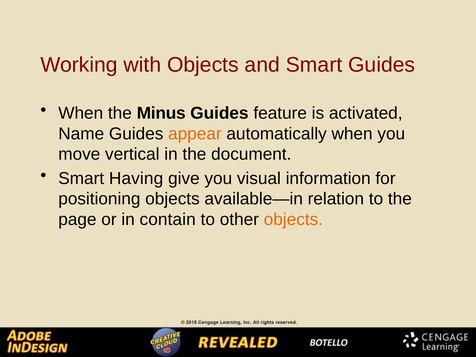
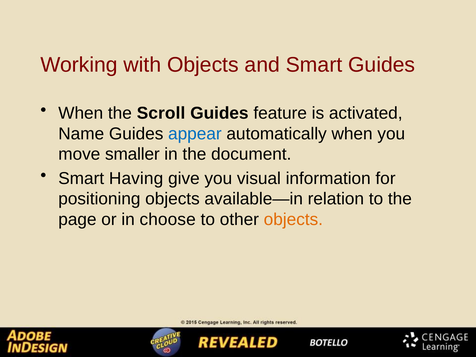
Minus: Minus -> Scroll
appear colour: orange -> blue
vertical: vertical -> smaller
contain: contain -> choose
